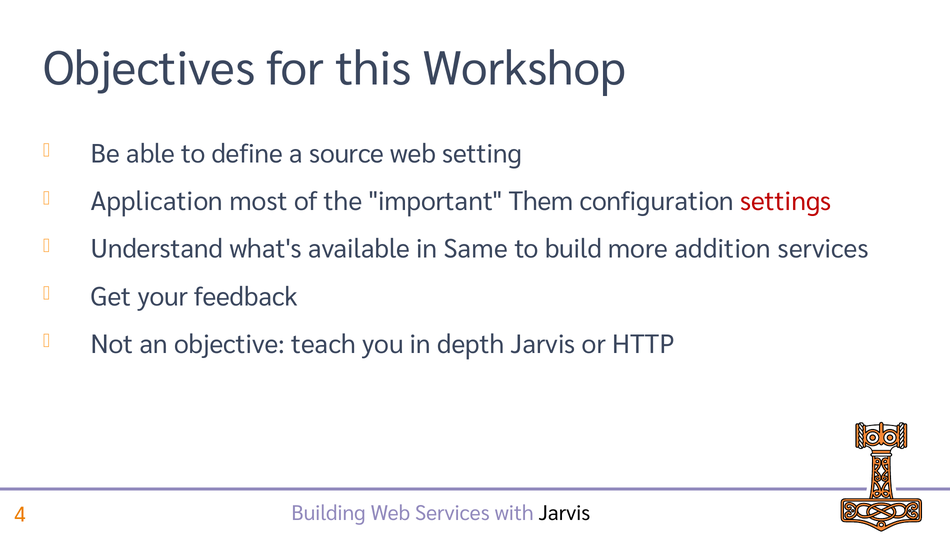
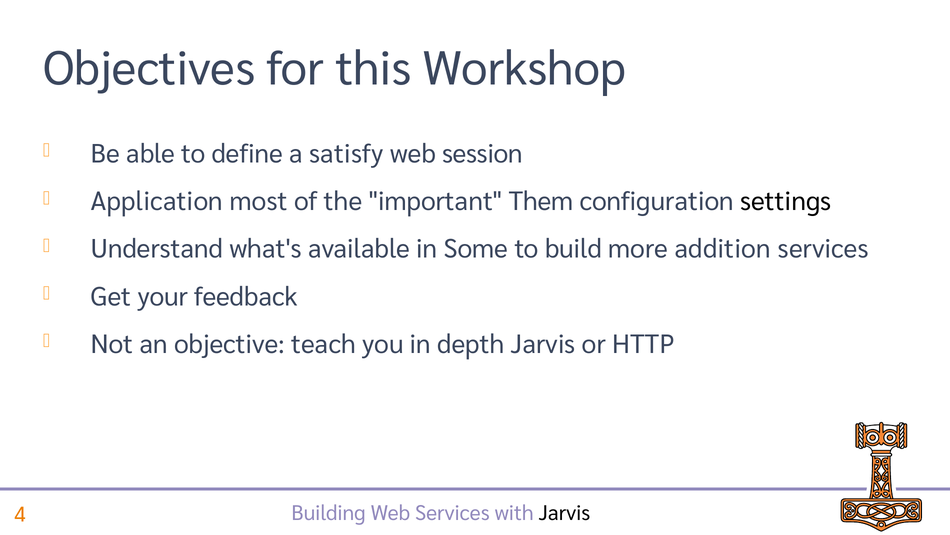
source: source -> satisfy
setting: setting -> session
settings colour: red -> black
Same: Same -> Some
